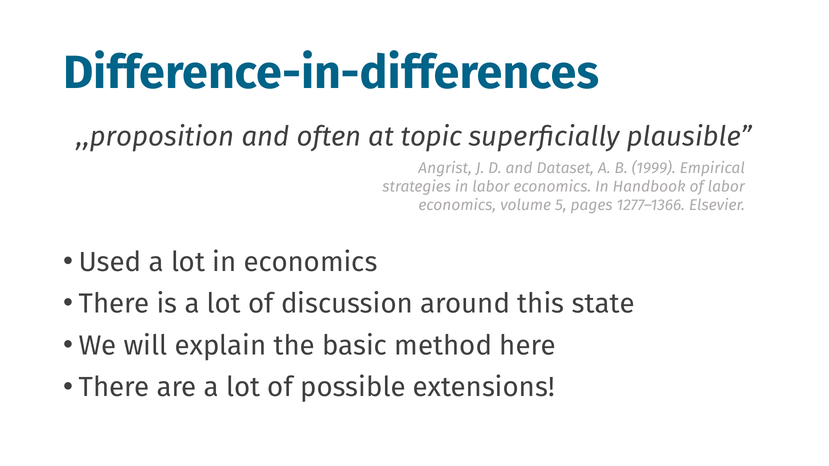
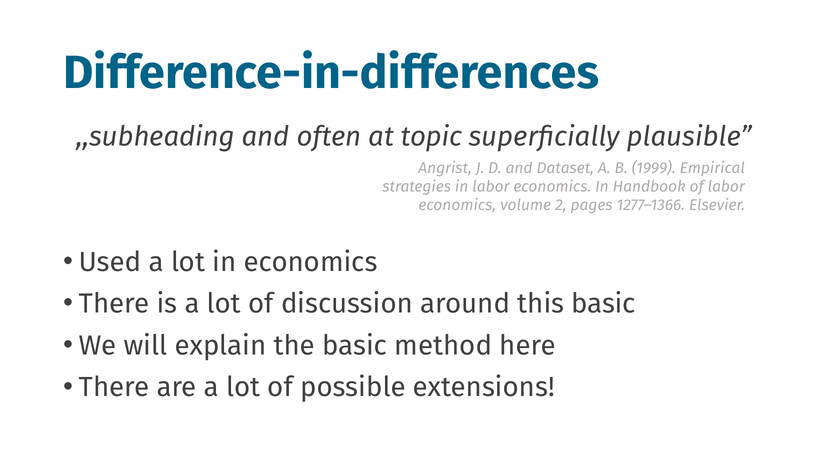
,,proposition: ,,proposition -> ,,subheading
5: 5 -> 2
this state: state -> basic
